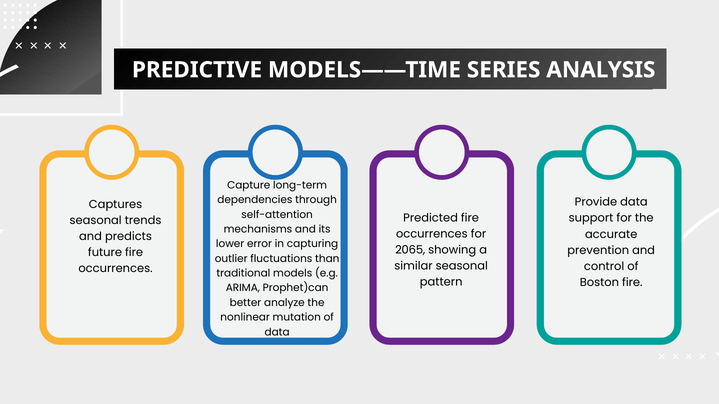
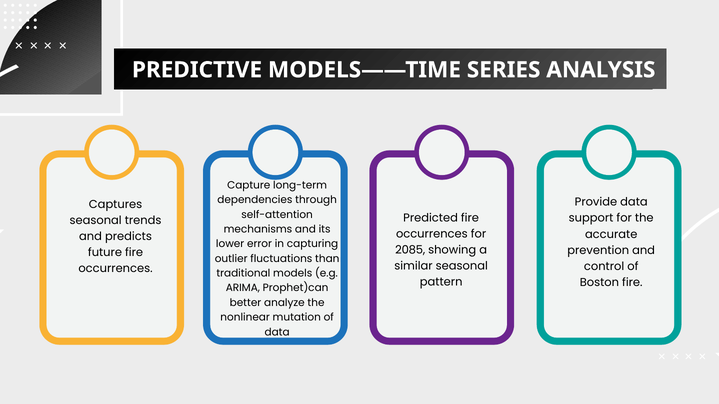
2065: 2065 -> 2085
